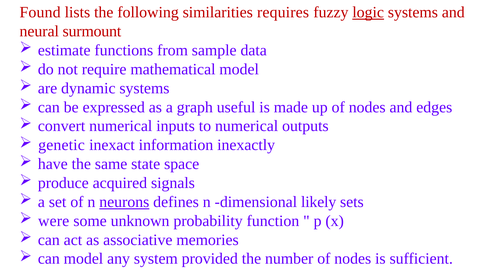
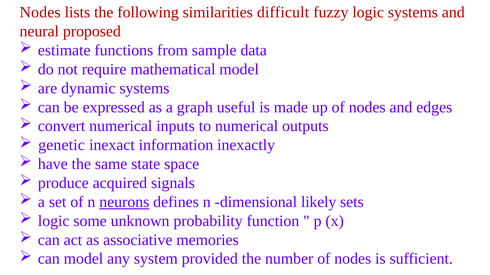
Found at (40, 12): Found -> Nodes
requires: requires -> difficult
logic at (368, 12) underline: present -> none
surmount: surmount -> proposed
were at (54, 221): were -> logic
